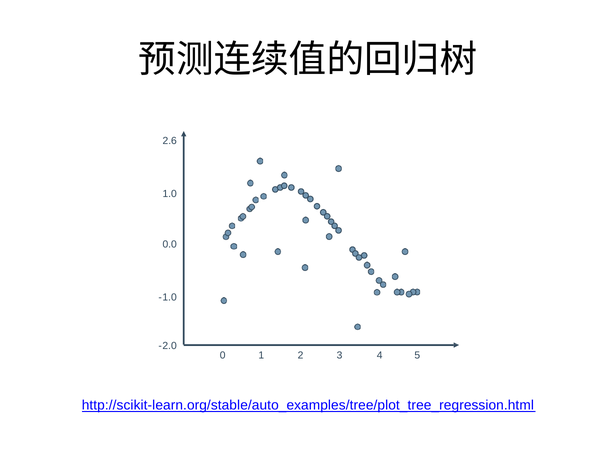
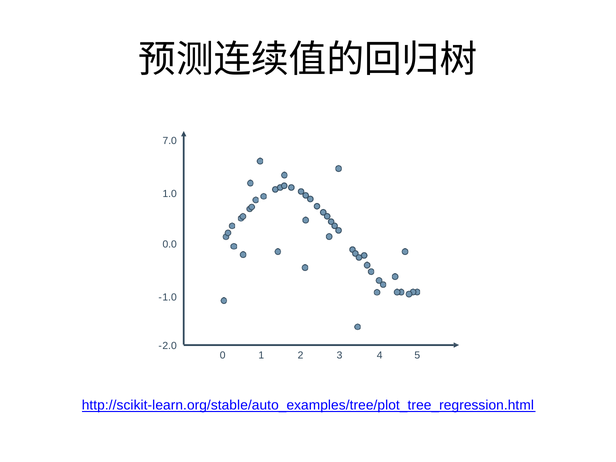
2.6: 2.6 -> 7.0
